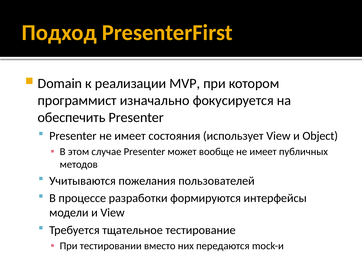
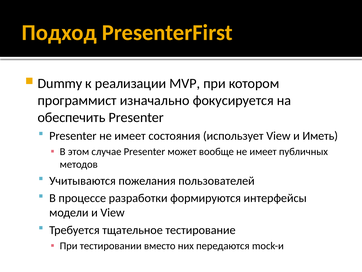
Domain: Domain -> Dummy
Object: Object -> Иметь
